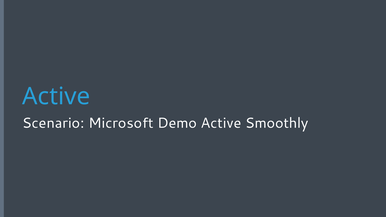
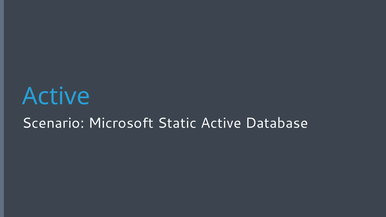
Demo: Demo -> Static
Smoothly: Smoothly -> Database
